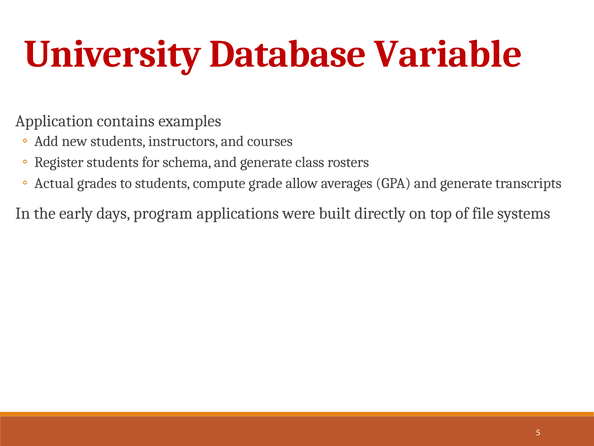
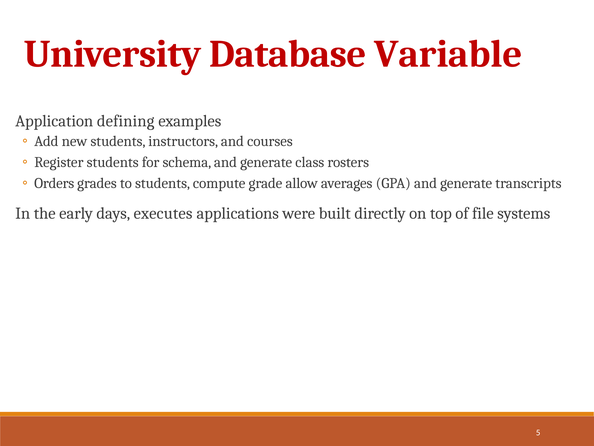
contains: contains -> defining
Actual: Actual -> Orders
program: program -> executes
